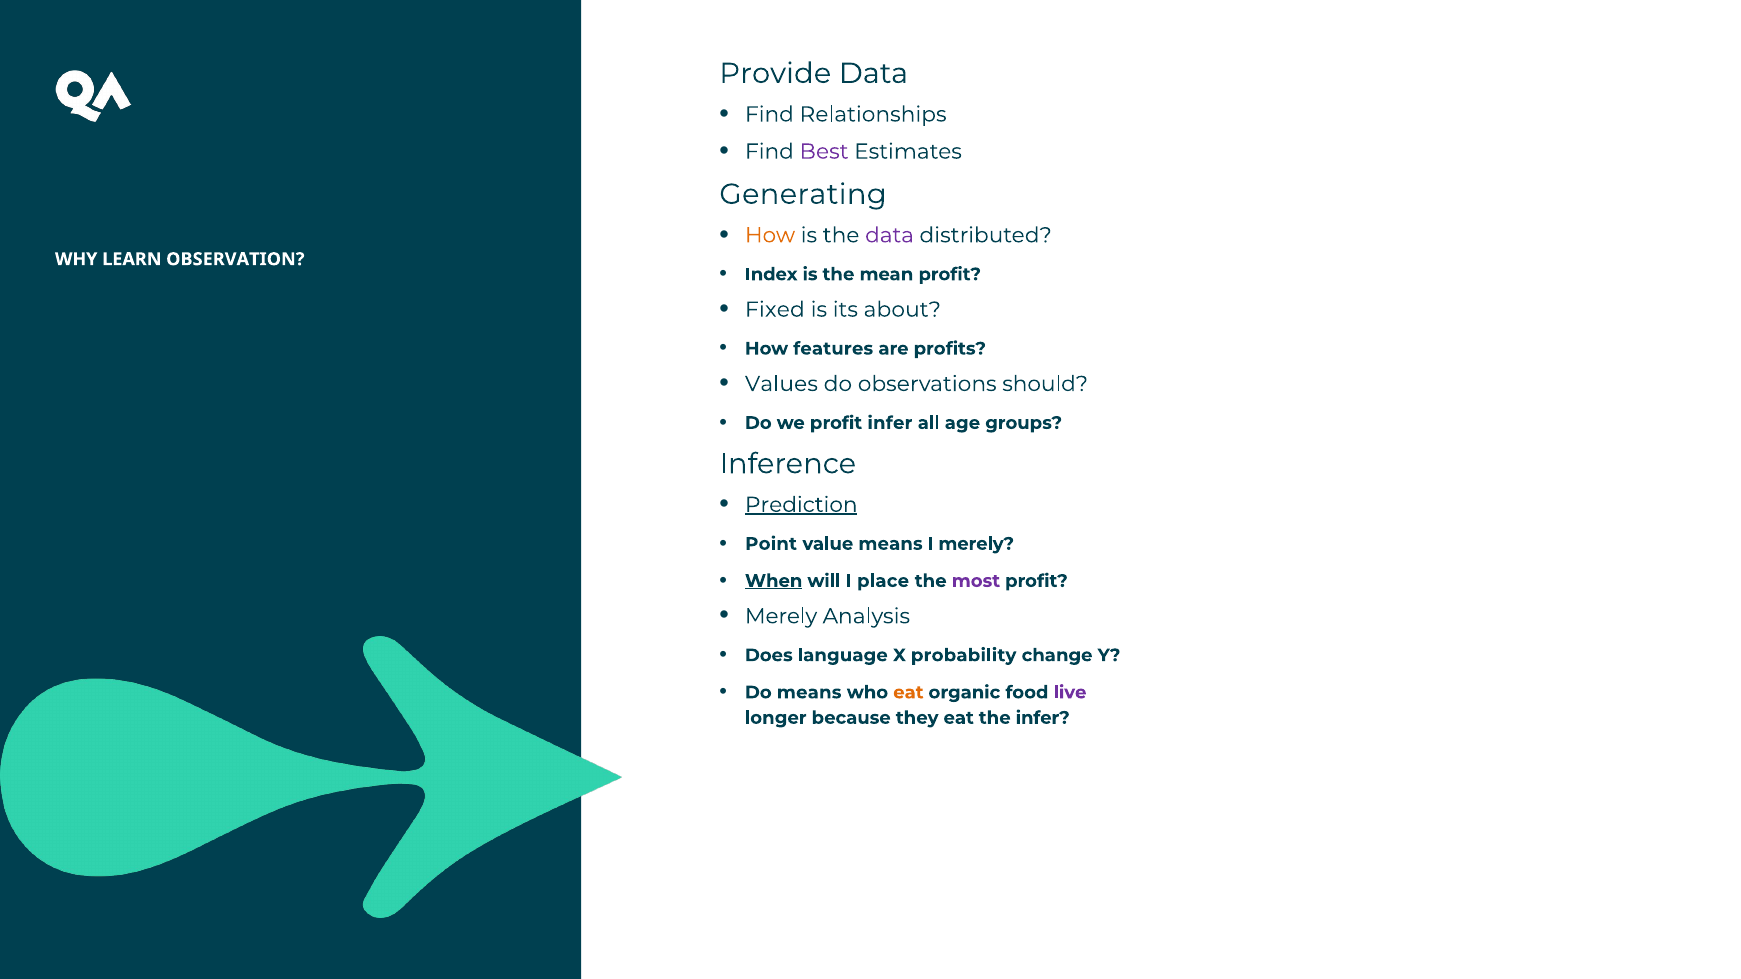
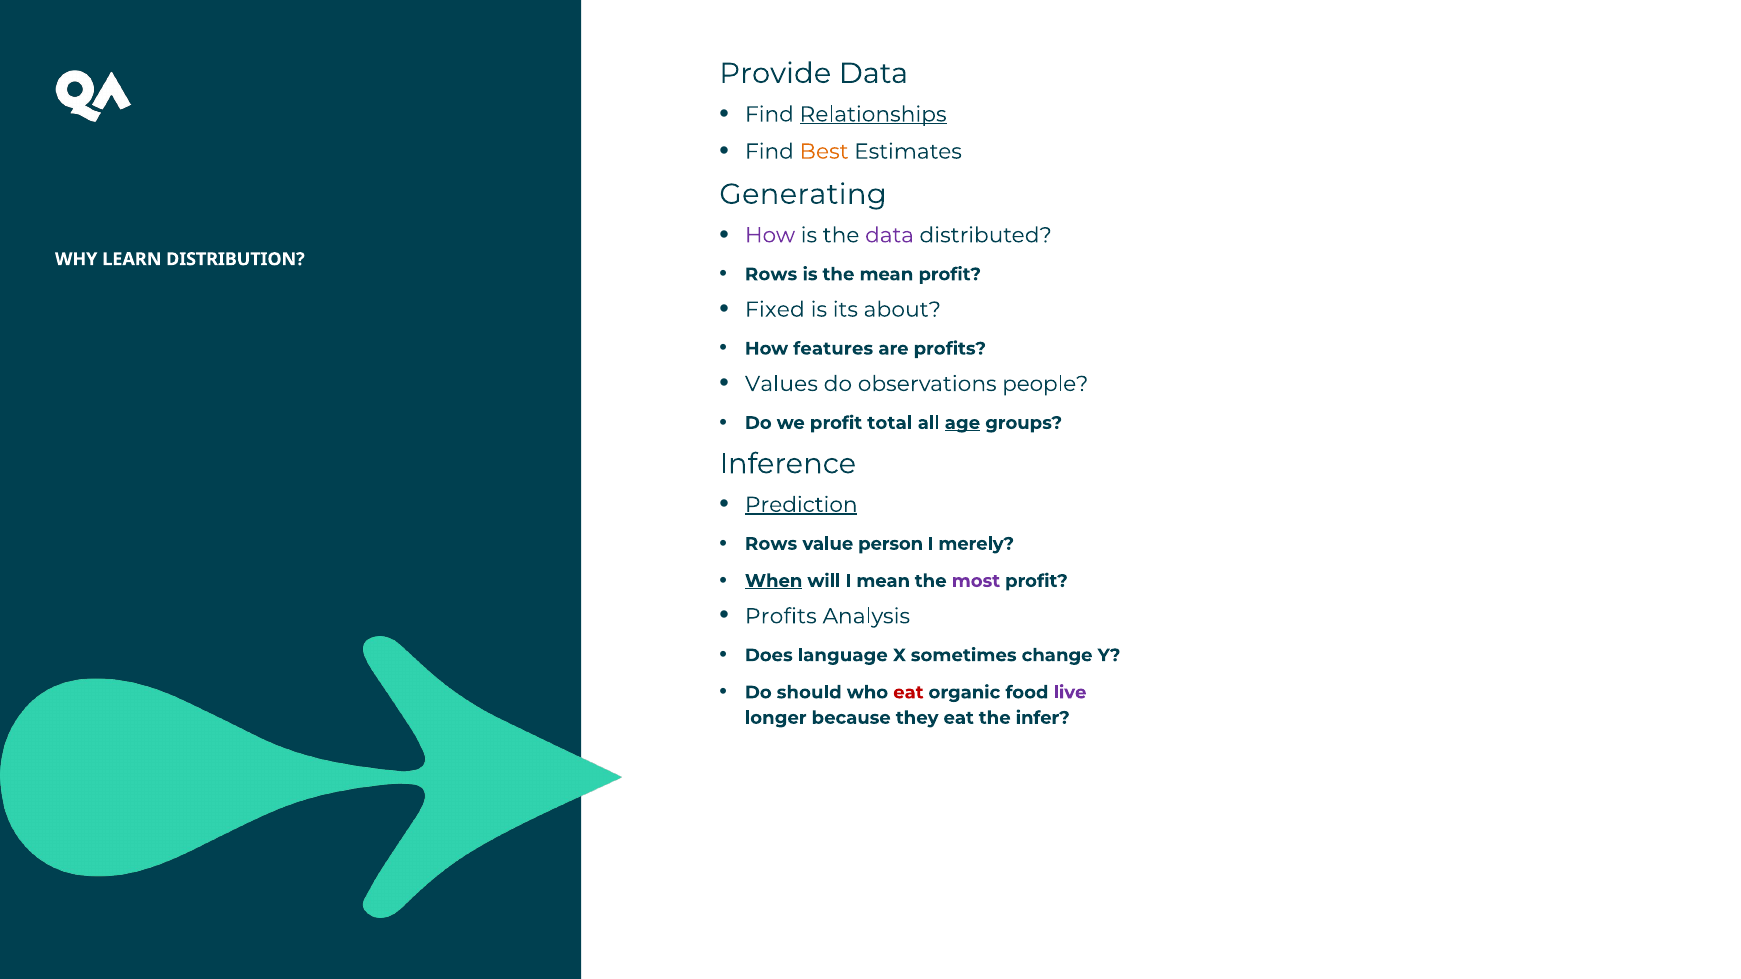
Relationships underline: none -> present
Best colour: purple -> orange
How at (770, 235) colour: orange -> purple
OBSERVATION: OBSERVATION -> DISTRIBUTION
Index at (771, 274): Index -> Rows
should: should -> people
profit infer: infer -> total
age underline: none -> present
Point at (771, 544): Point -> Rows
value means: means -> person
I place: place -> mean
Merely at (781, 616): Merely -> Profits
probability: probability -> sometimes
Do means: means -> should
eat at (908, 693) colour: orange -> red
